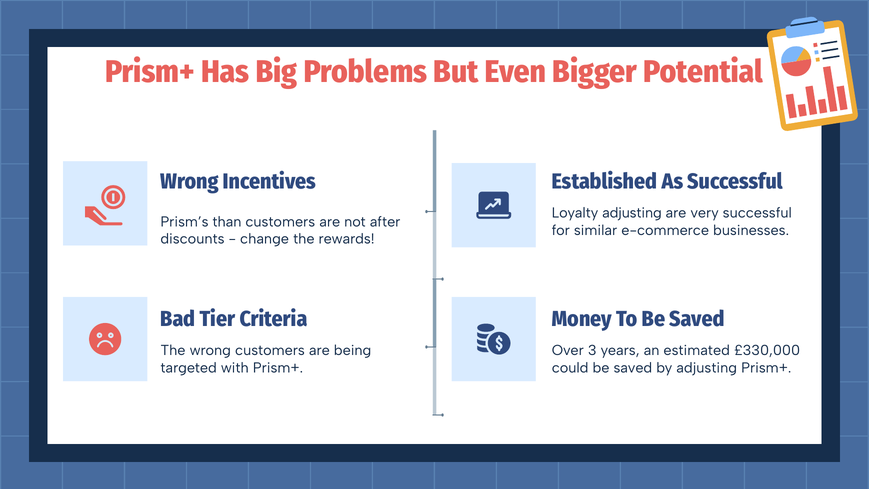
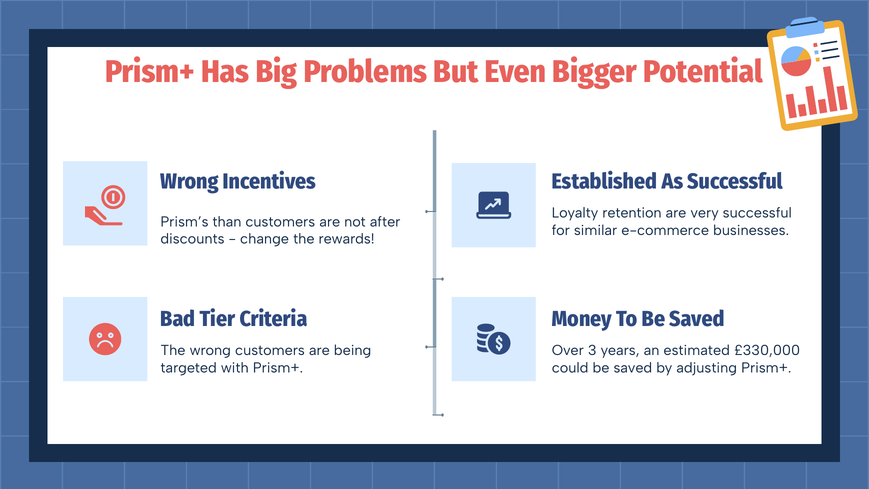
Loyalty adjusting: adjusting -> retention
